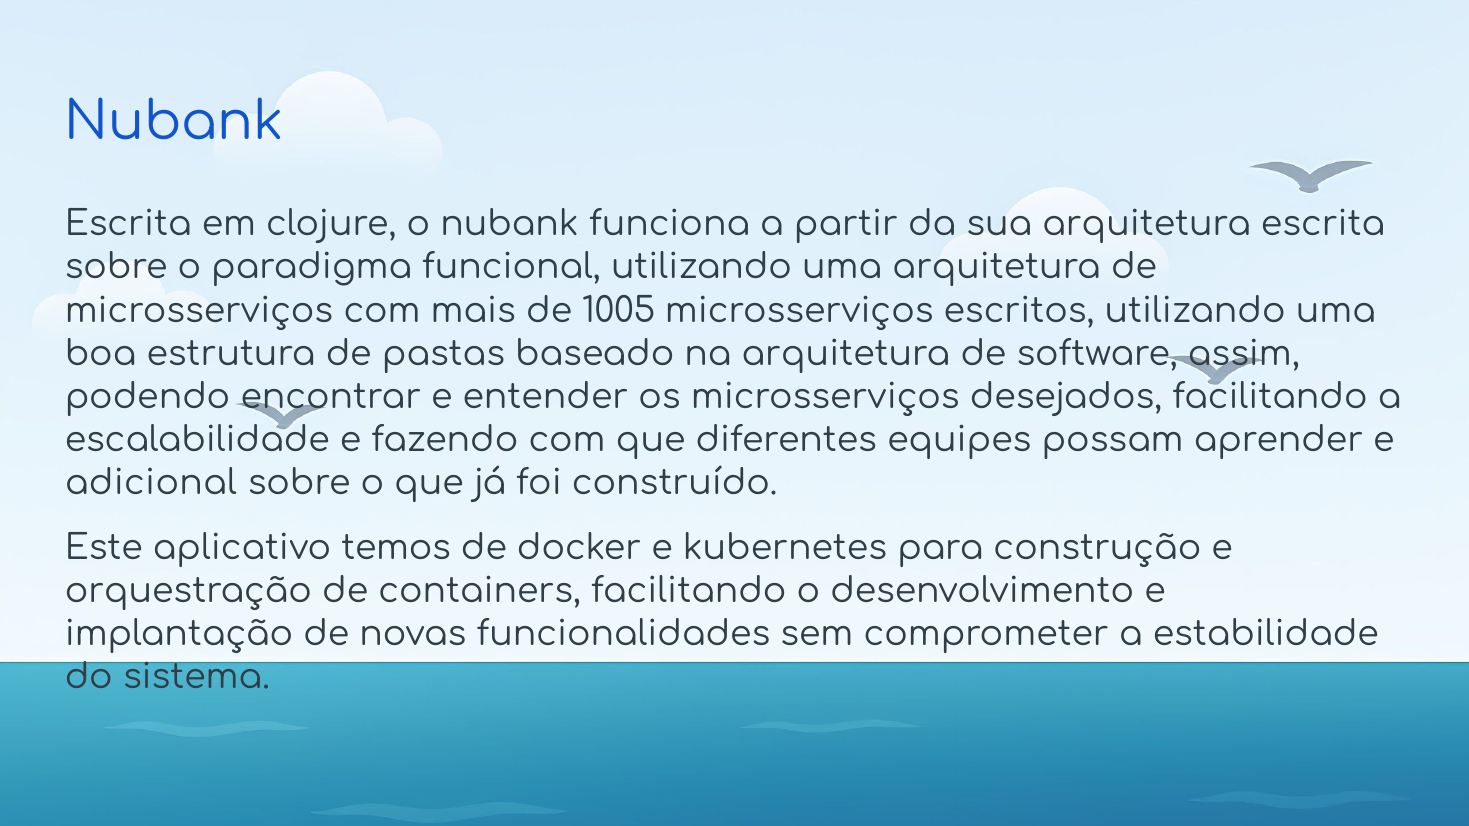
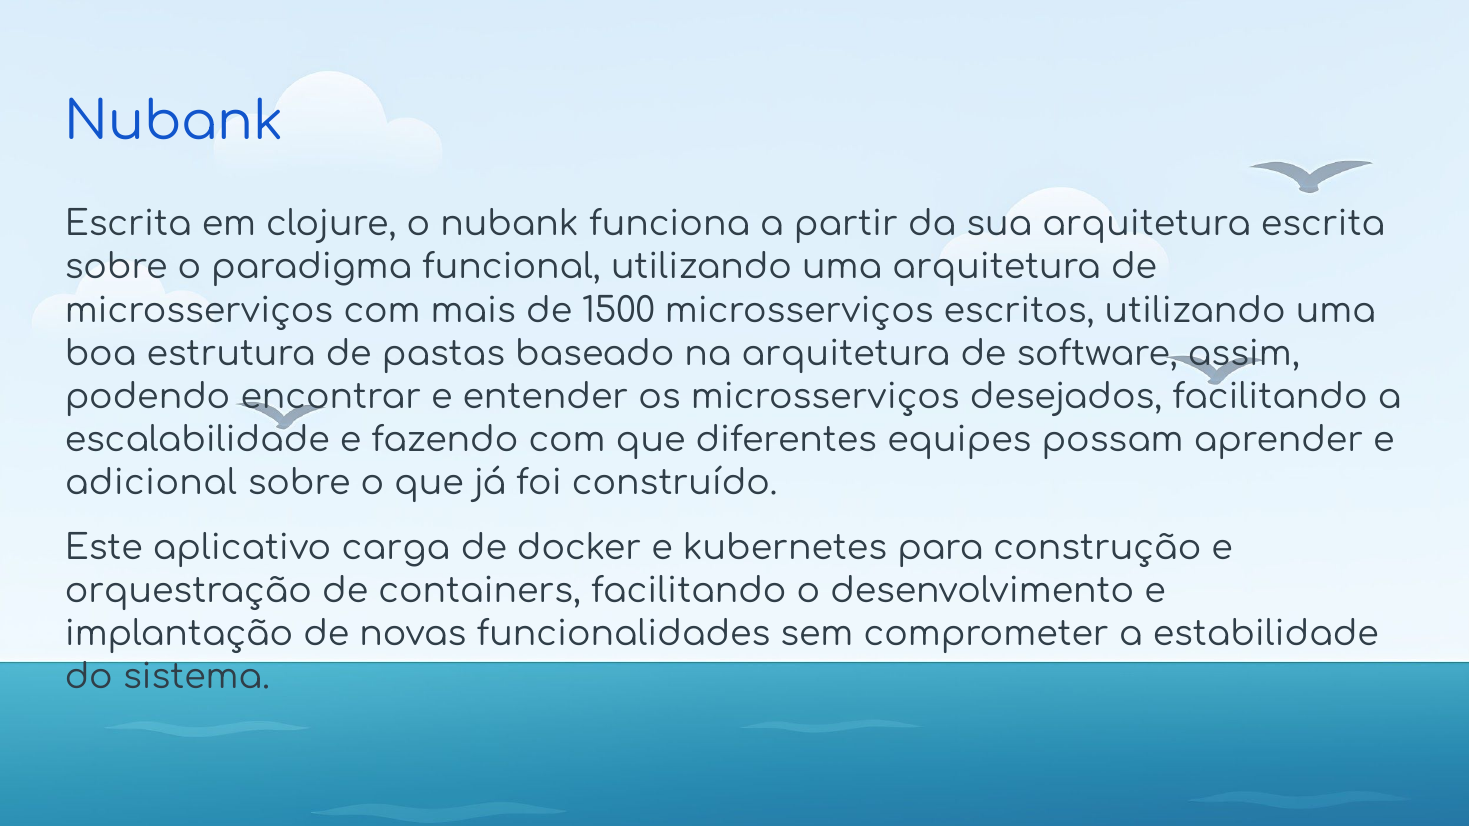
1005: 1005 -> 1500
temos: temos -> carga
